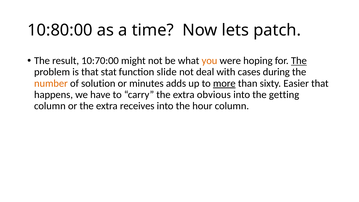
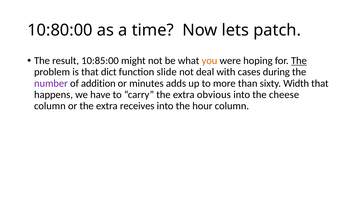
10:70:00: 10:70:00 -> 10:85:00
stat: stat -> dict
number colour: orange -> purple
solution: solution -> addition
more underline: present -> none
Easier: Easier -> Width
getting: getting -> cheese
